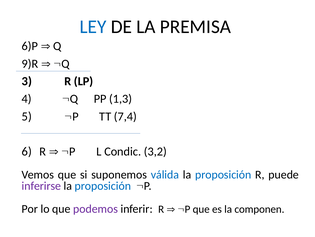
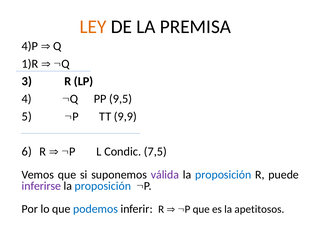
LEY colour: blue -> orange
6)P: 6)P -> 4)P
9)R: 9)R -> 1)R
1,3: 1,3 -> 9,5
7,4: 7,4 -> 9,9
3,2: 3,2 -> 7,5
válida colour: blue -> purple
podemos colour: purple -> blue
componen: componen -> apetitosos
